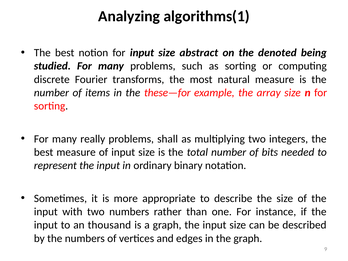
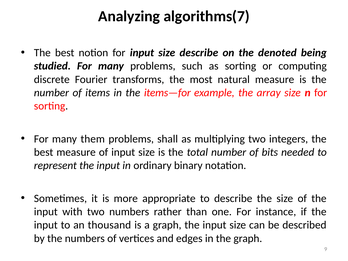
algorithms(1: algorithms(1 -> algorithms(7
size abstract: abstract -> describe
these—for: these—for -> items—for
really: really -> them
